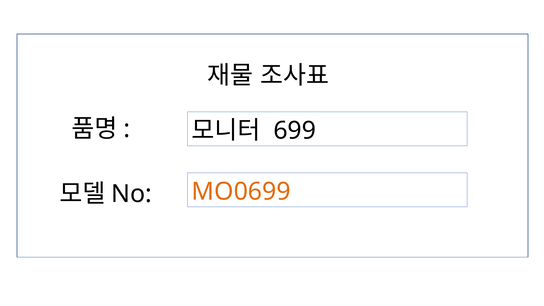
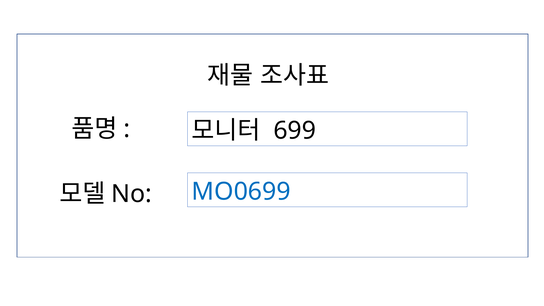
MO0699 colour: orange -> blue
